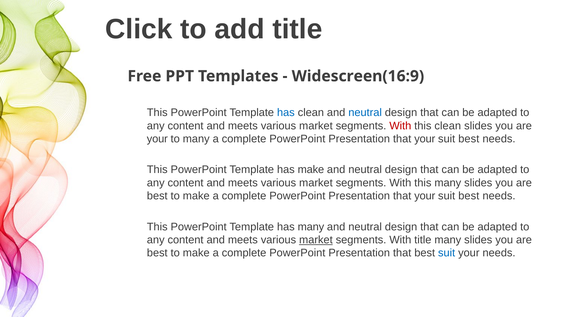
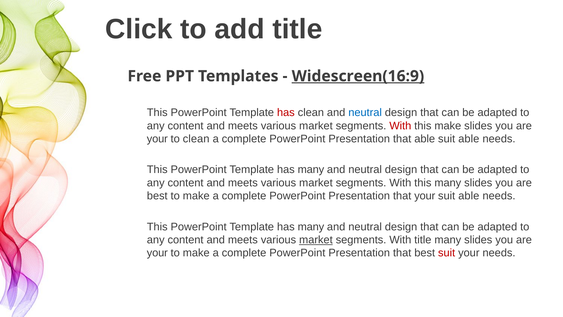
Widescreen(16:9 underline: none -> present
has at (286, 113) colour: blue -> red
this clean: clean -> make
to many: many -> clean
your at (425, 139): your -> able
best at (469, 139): best -> able
make at (311, 170): make -> many
best at (469, 196): best -> able
best at (157, 253): best -> your
suit at (447, 253) colour: blue -> red
